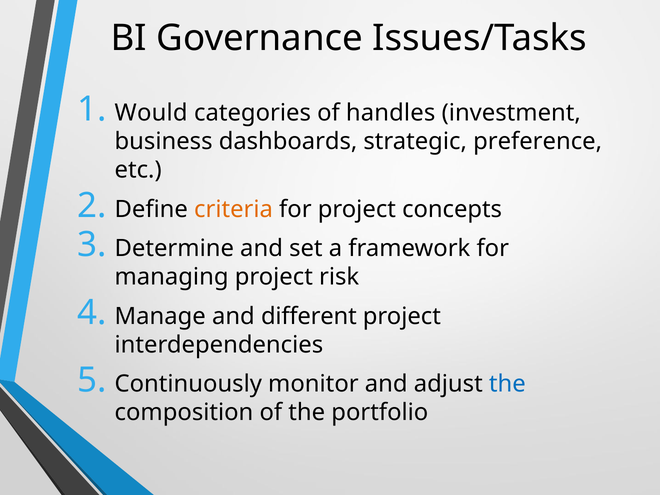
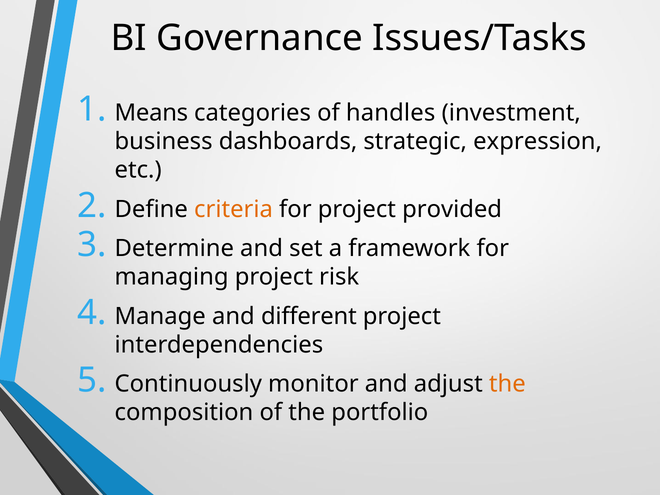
Would: Would -> Means
preference: preference -> expression
concepts: concepts -> provided
the at (507, 384) colour: blue -> orange
